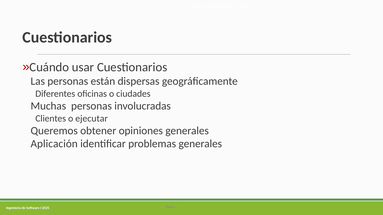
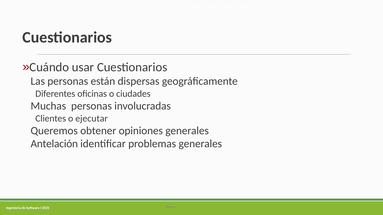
Aplicación: Aplicación -> Antelación
